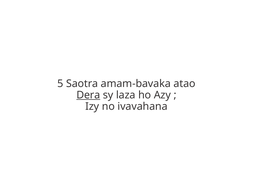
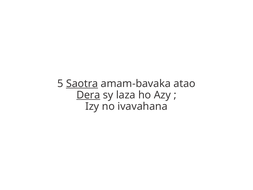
Saotra underline: none -> present
